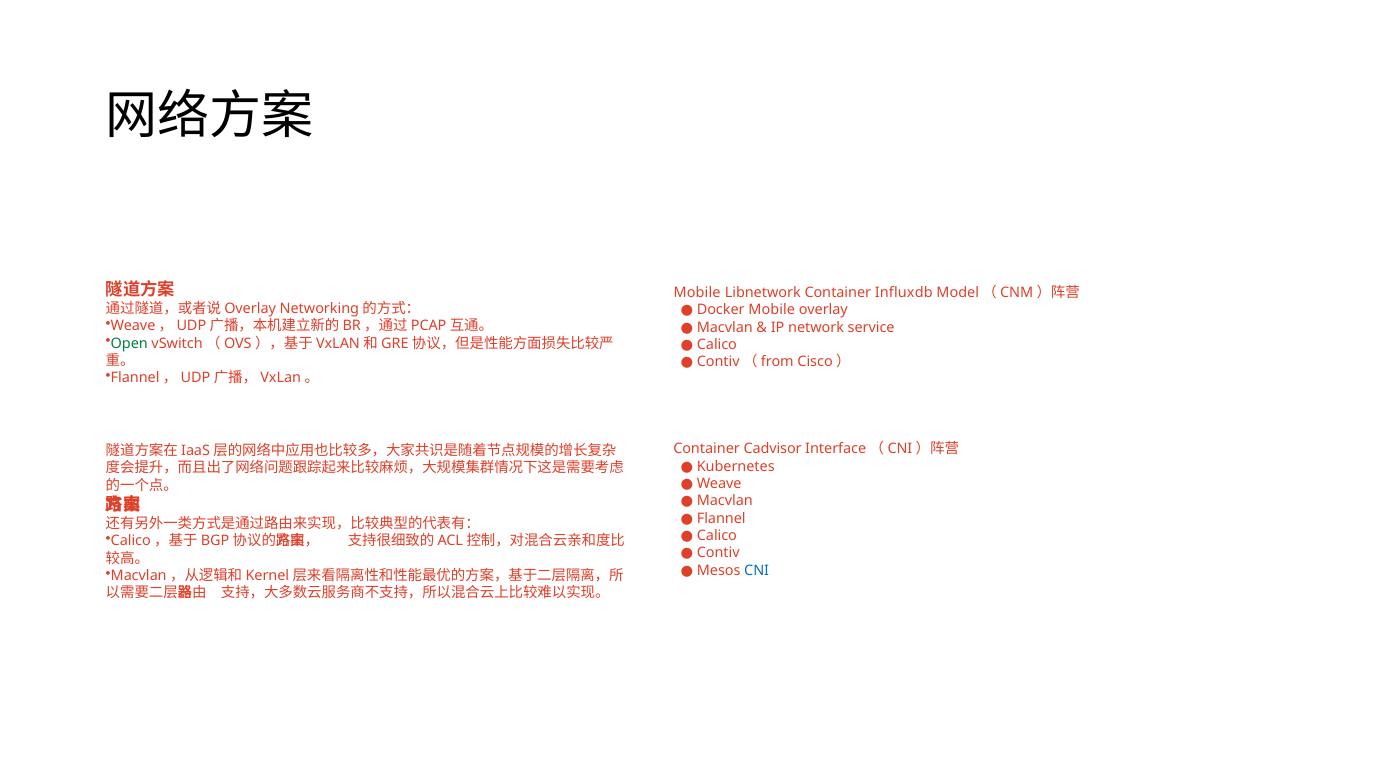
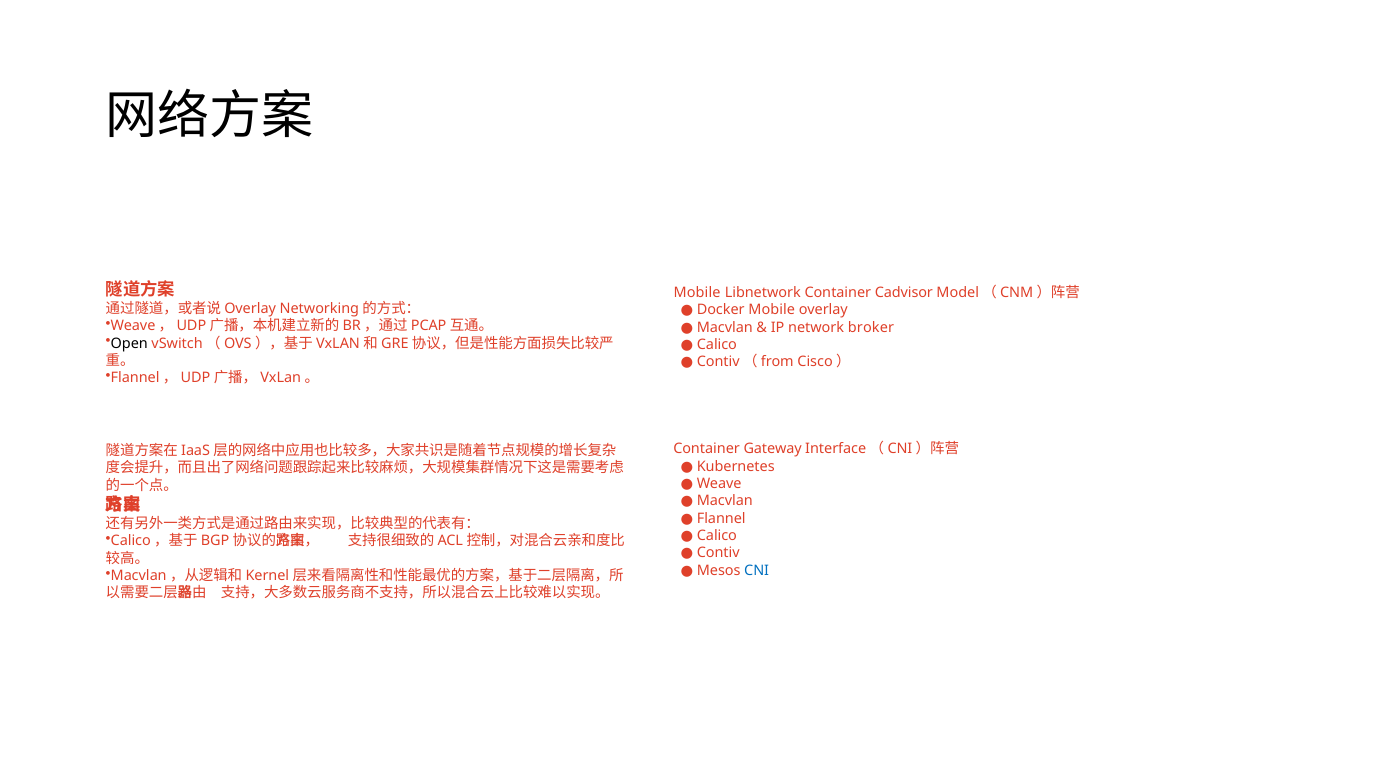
Influxdb: Influxdb -> Cadvisor
service: service -> broker
Open colour: green -> black
Cadvisor: Cadvisor -> Gateway
